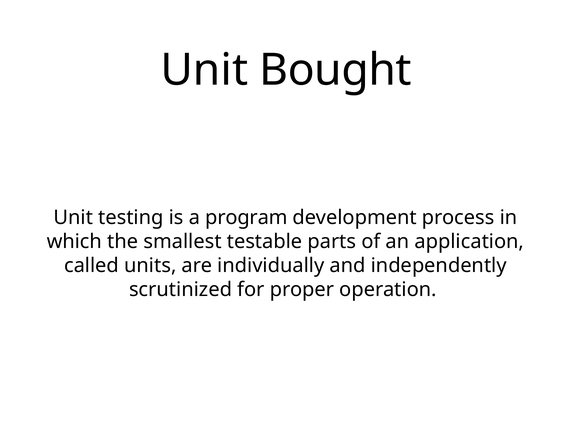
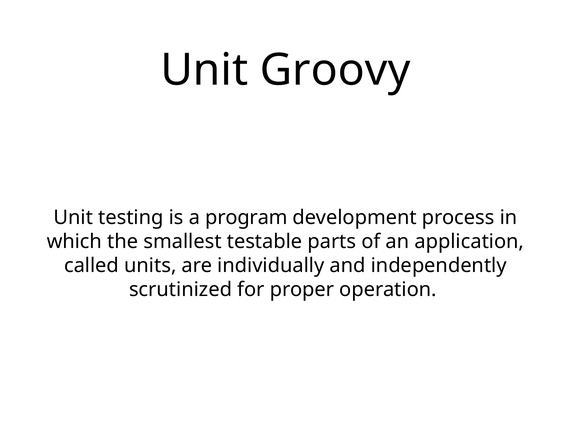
Bought: Bought -> Groovy
